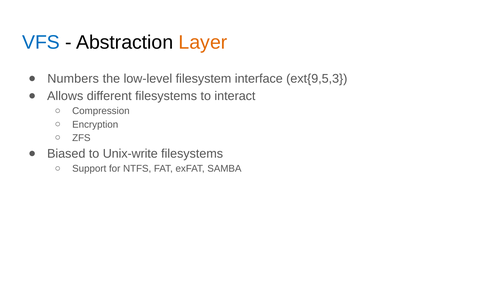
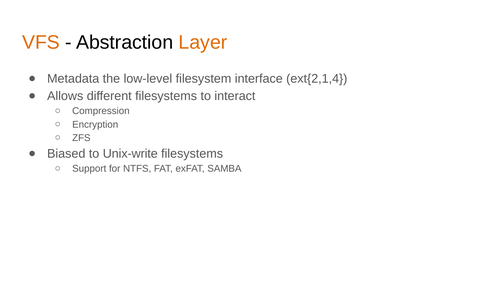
VFS colour: blue -> orange
Numbers: Numbers -> Metadata
ext{9,5,3: ext{9,5,3 -> ext{2,1,4
